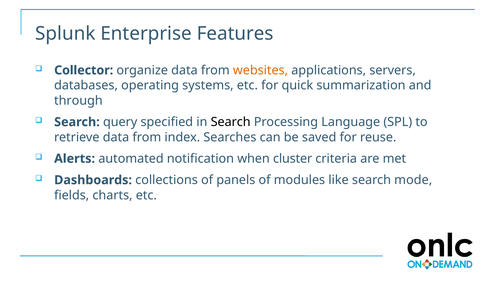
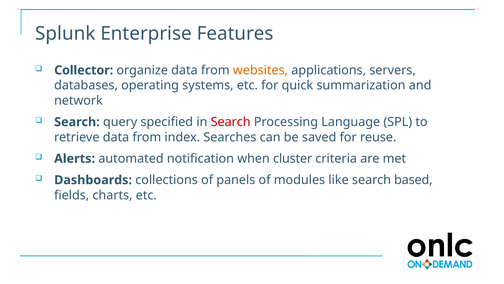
through: through -> network
Search at (231, 122) colour: black -> red
mode: mode -> based
